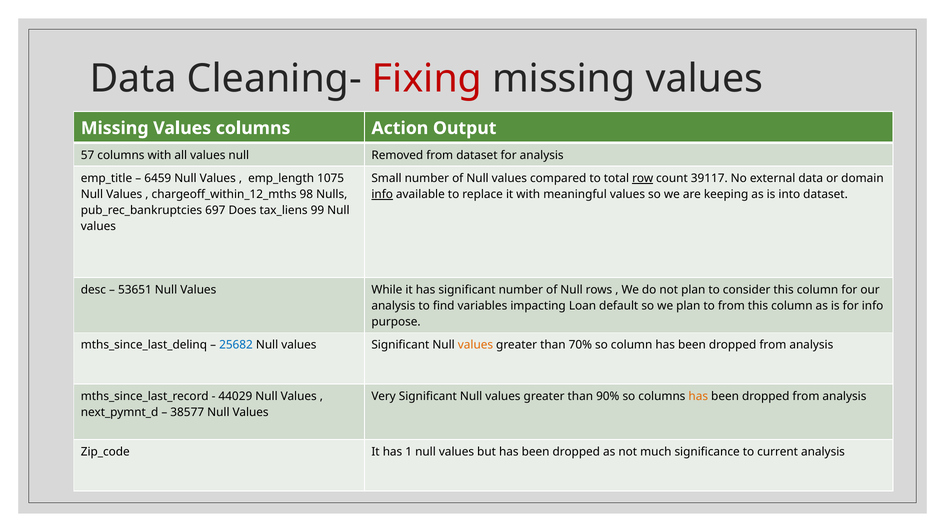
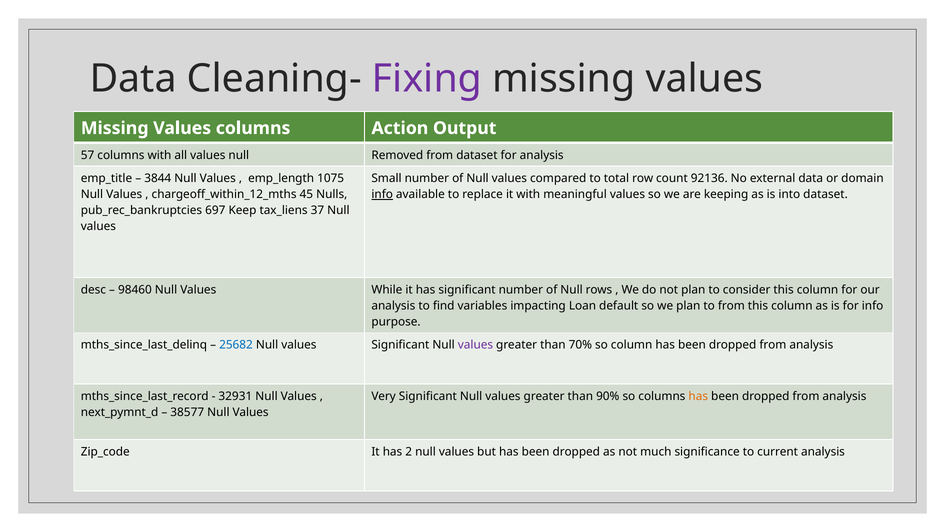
Fixing colour: red -> purple
6459: 6459 -> 3844
row underline: present -> none
39117: 39117 -> 92136
98: 98 -> 45
Does: Does -> Keep
99: 99 -> 37
53651: 53651 -> 98460
values at (476, 345) colour: orange -> purple
44029: 44029 -> 32931
1: 1 -> 2
